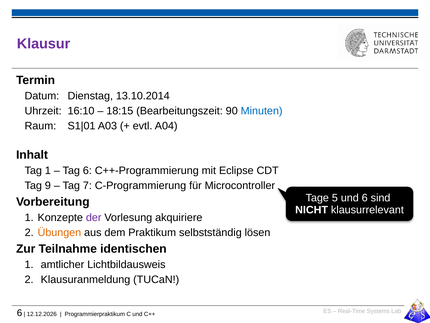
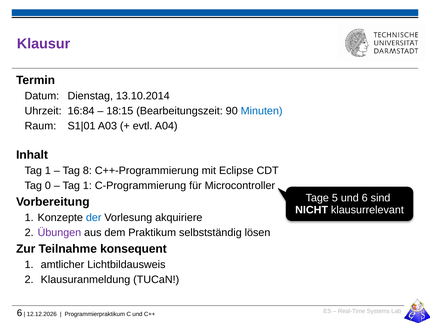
16:10: 16:10 -> 16:84
Tag 6: 6 -> 8
9: 9 -> 0
7 at (87, 185): 7 -> 1
der colour: purple -> blue
Übungen colour: orange -> purple
identischen: identischen -> konsequent
